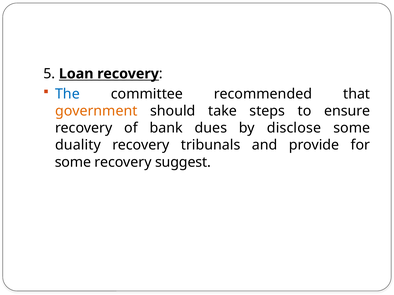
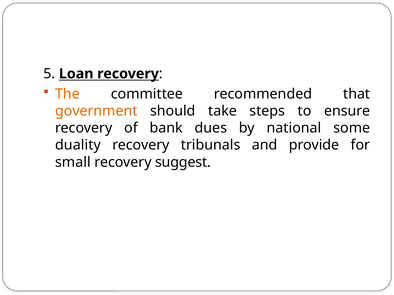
The colour: blue -> orange
disclose: disclose -> national
some at (73, 162): some -> small
